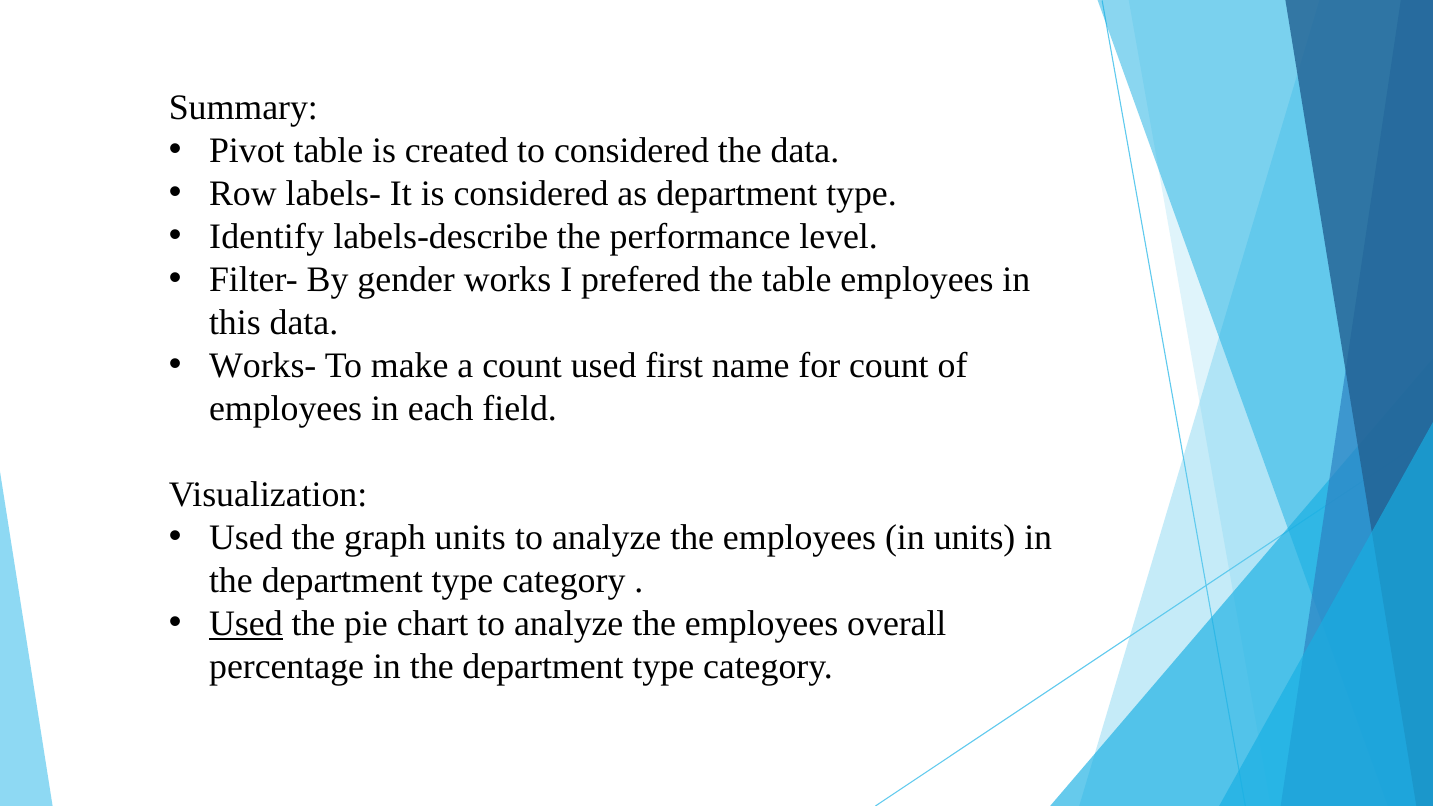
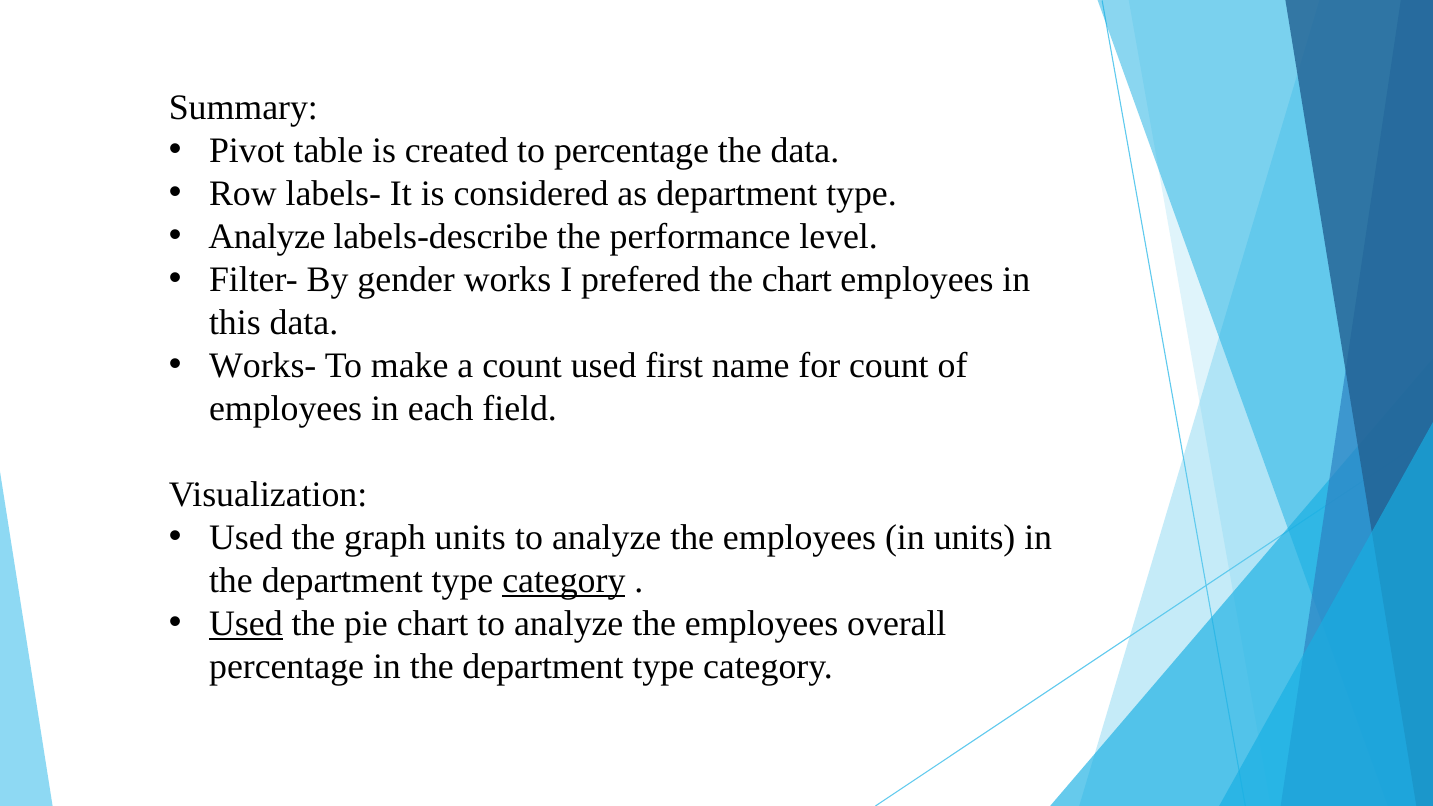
to considered: considered -> percentage
Identify at (267, 236): Identify -> Analyze
the table: table -> chart
category at (564, 580) underline: none -> present
